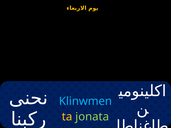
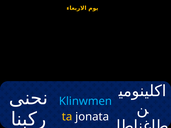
jonata colour: light green -> white
